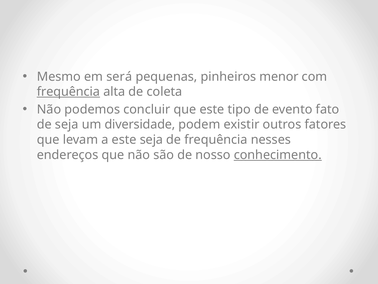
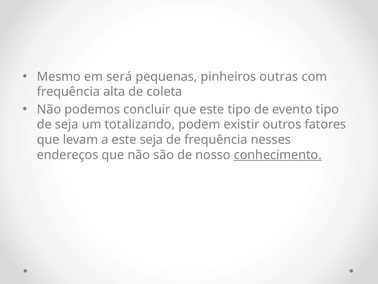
menor: menor -> outras
frequência at (68, 92) underline: present -> none
evento fato: fato -> tipo
diversidade: diversidade -> totalizando
